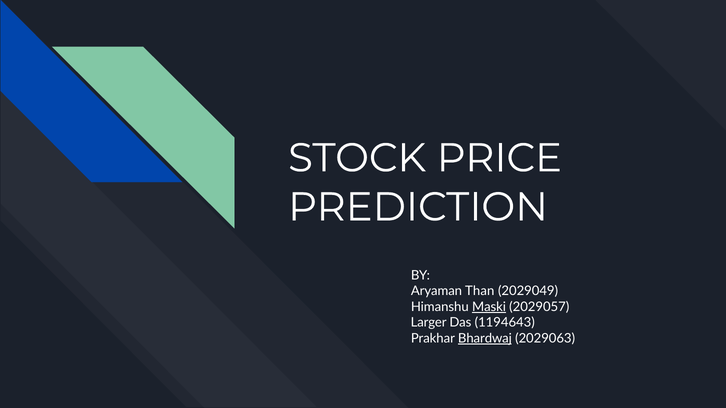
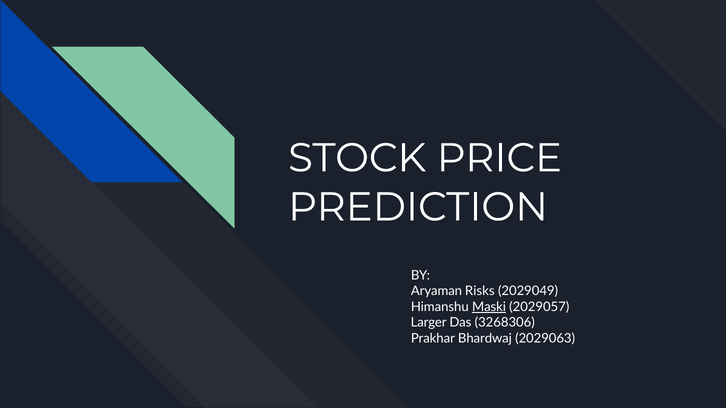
Than: Than -> Risks
1194643: 1194643 -> 3268306
Bhardwaj underline: present -> none
